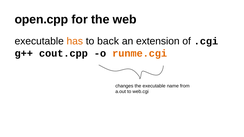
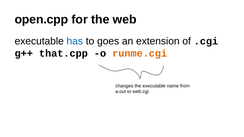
has colour: orange -> blue
back: back -> goes
cout.cpp: cout.cpp -> that.cpp
